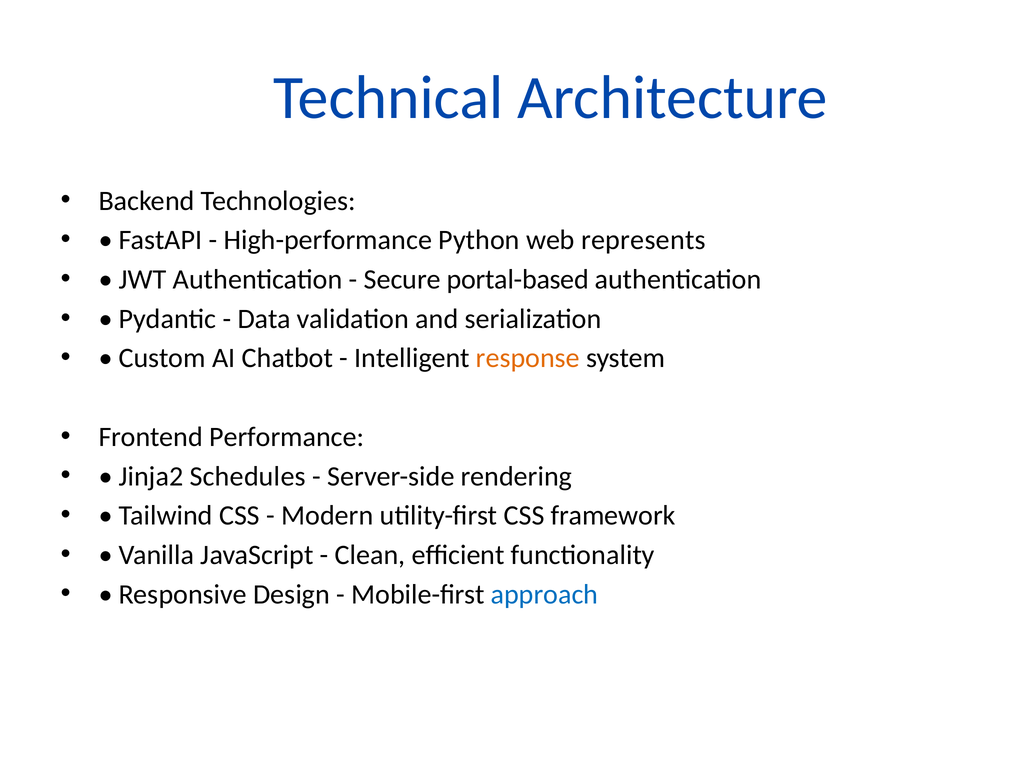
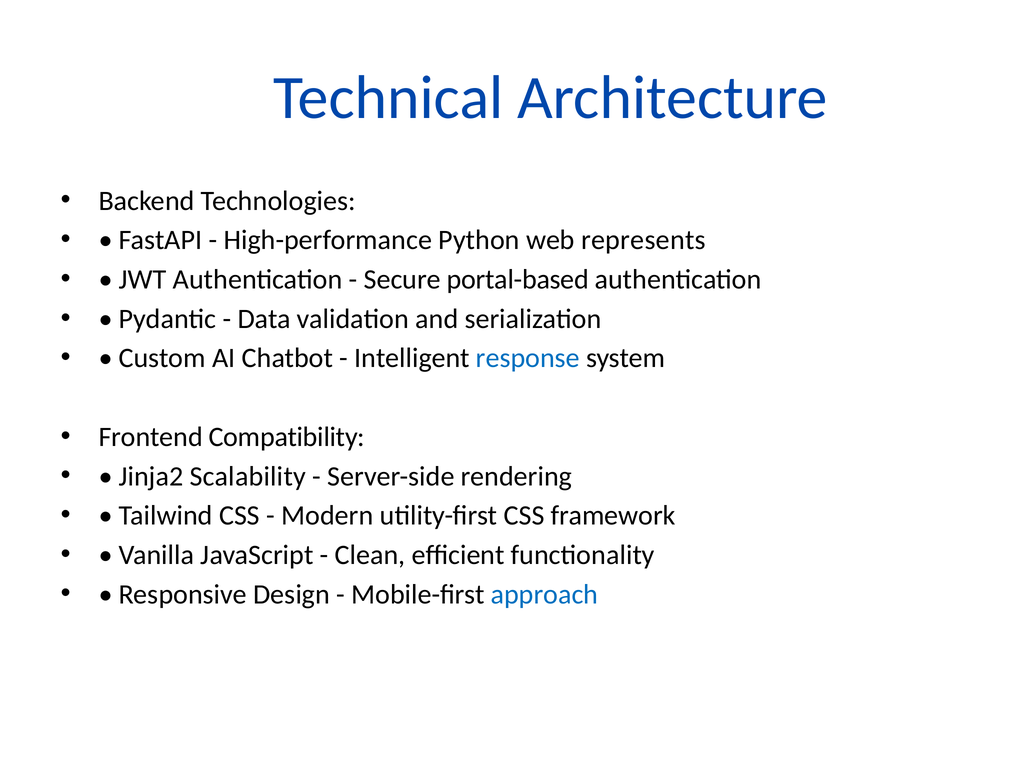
response colour: orange -> blue
Performance: Performance -> Compatibility
Schedules: Schedules -> Scalability
